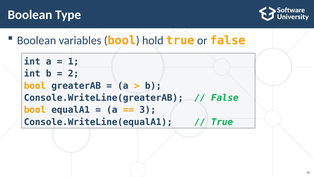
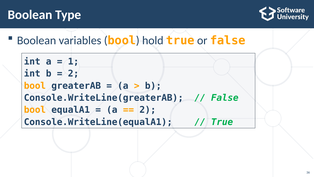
3 at (148, 110): 3 -> 2
